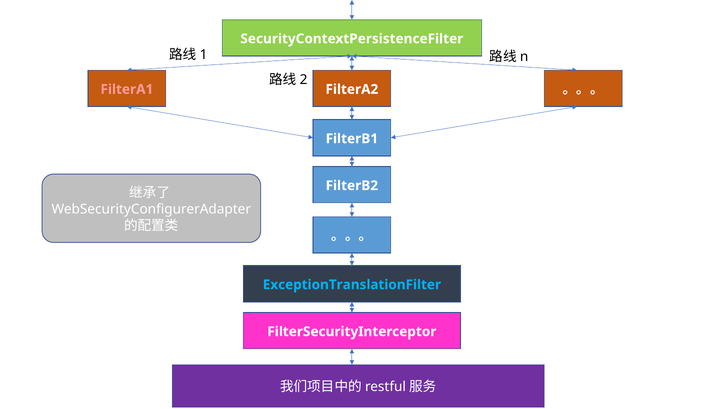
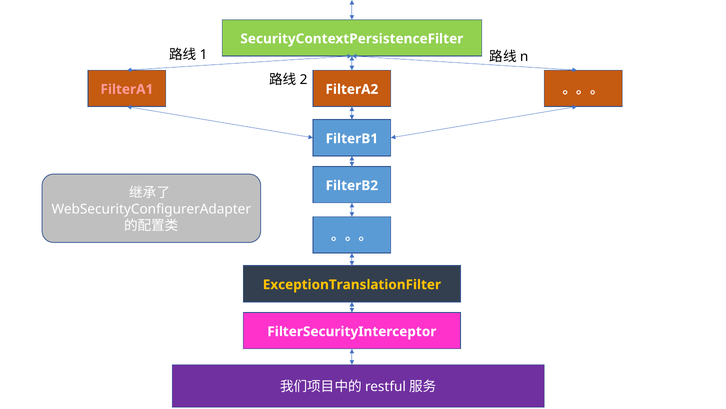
ExceptionTranslationFilter colour: light blue -> yellow
